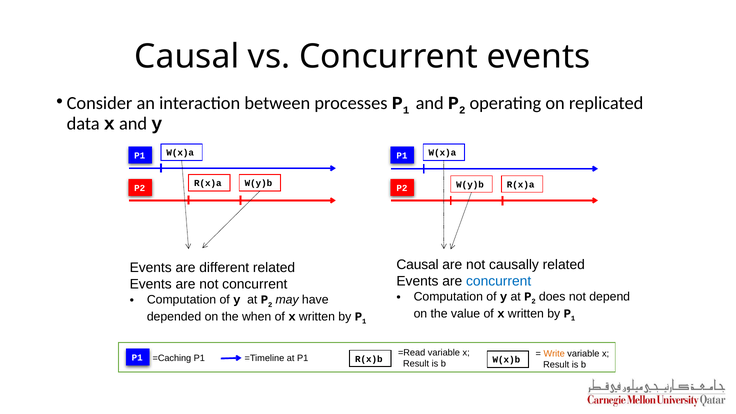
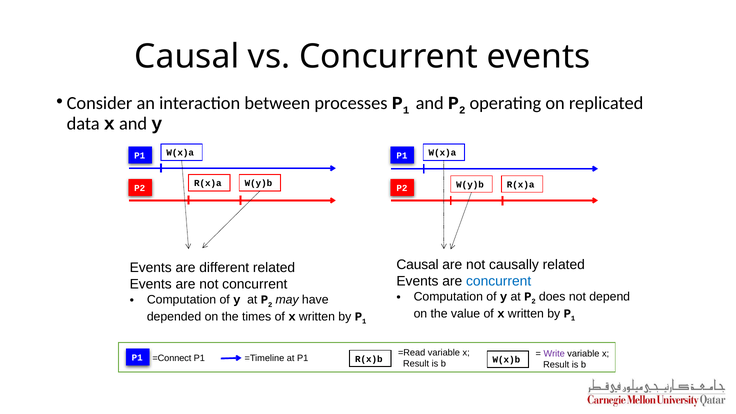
when: when -> times
Write colour: orange -> purple
=Caching: =Caching -> =Connect
